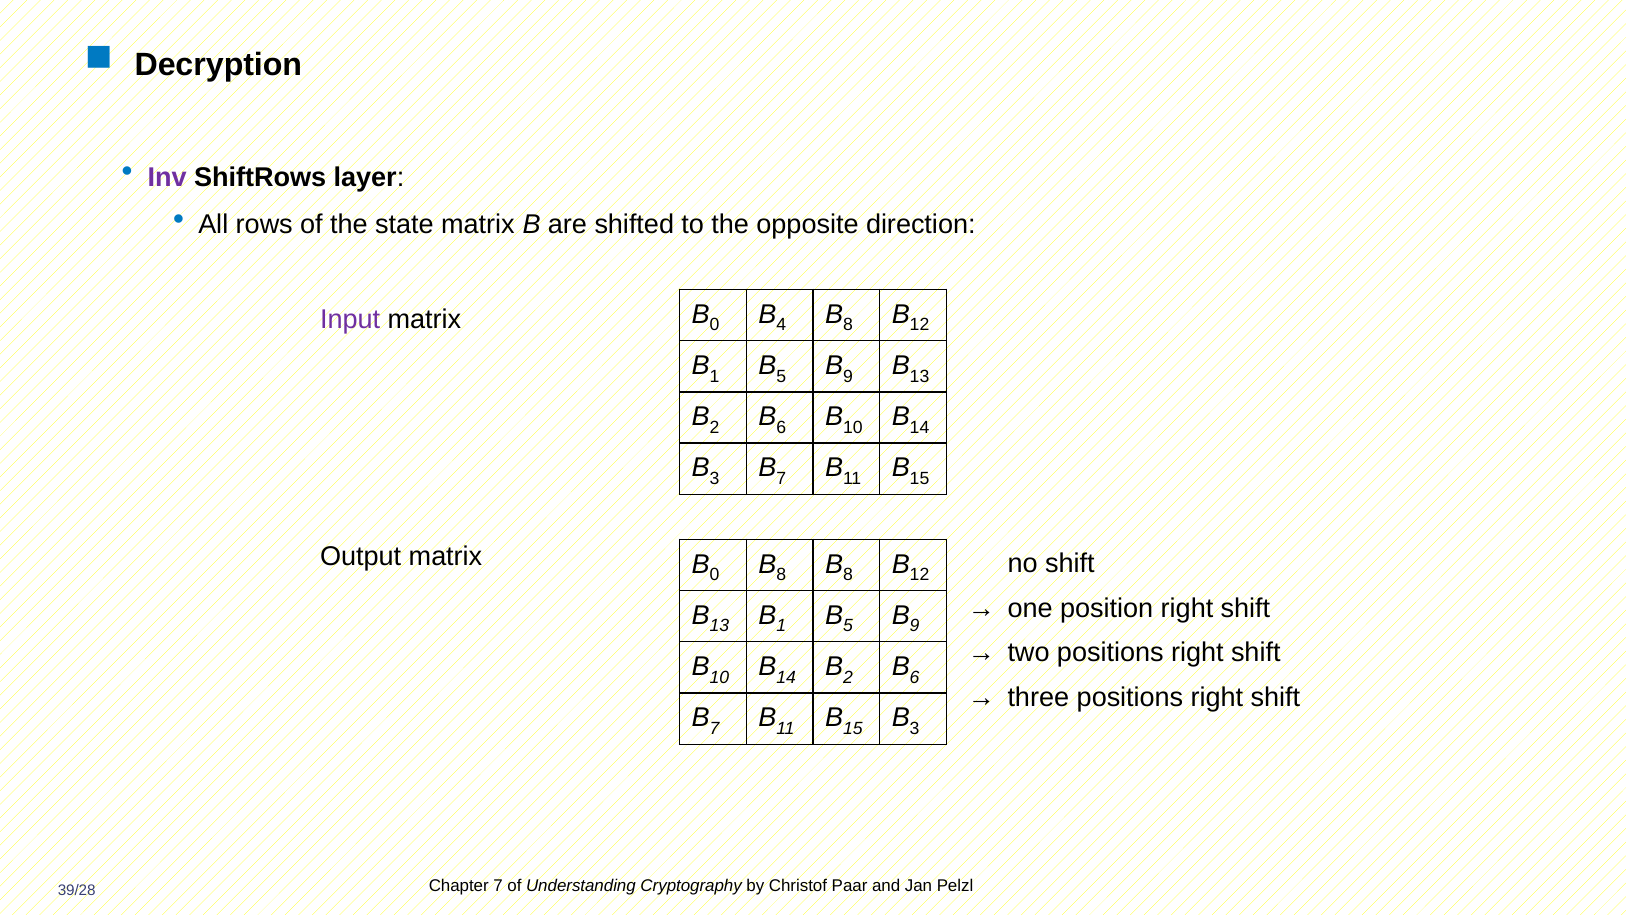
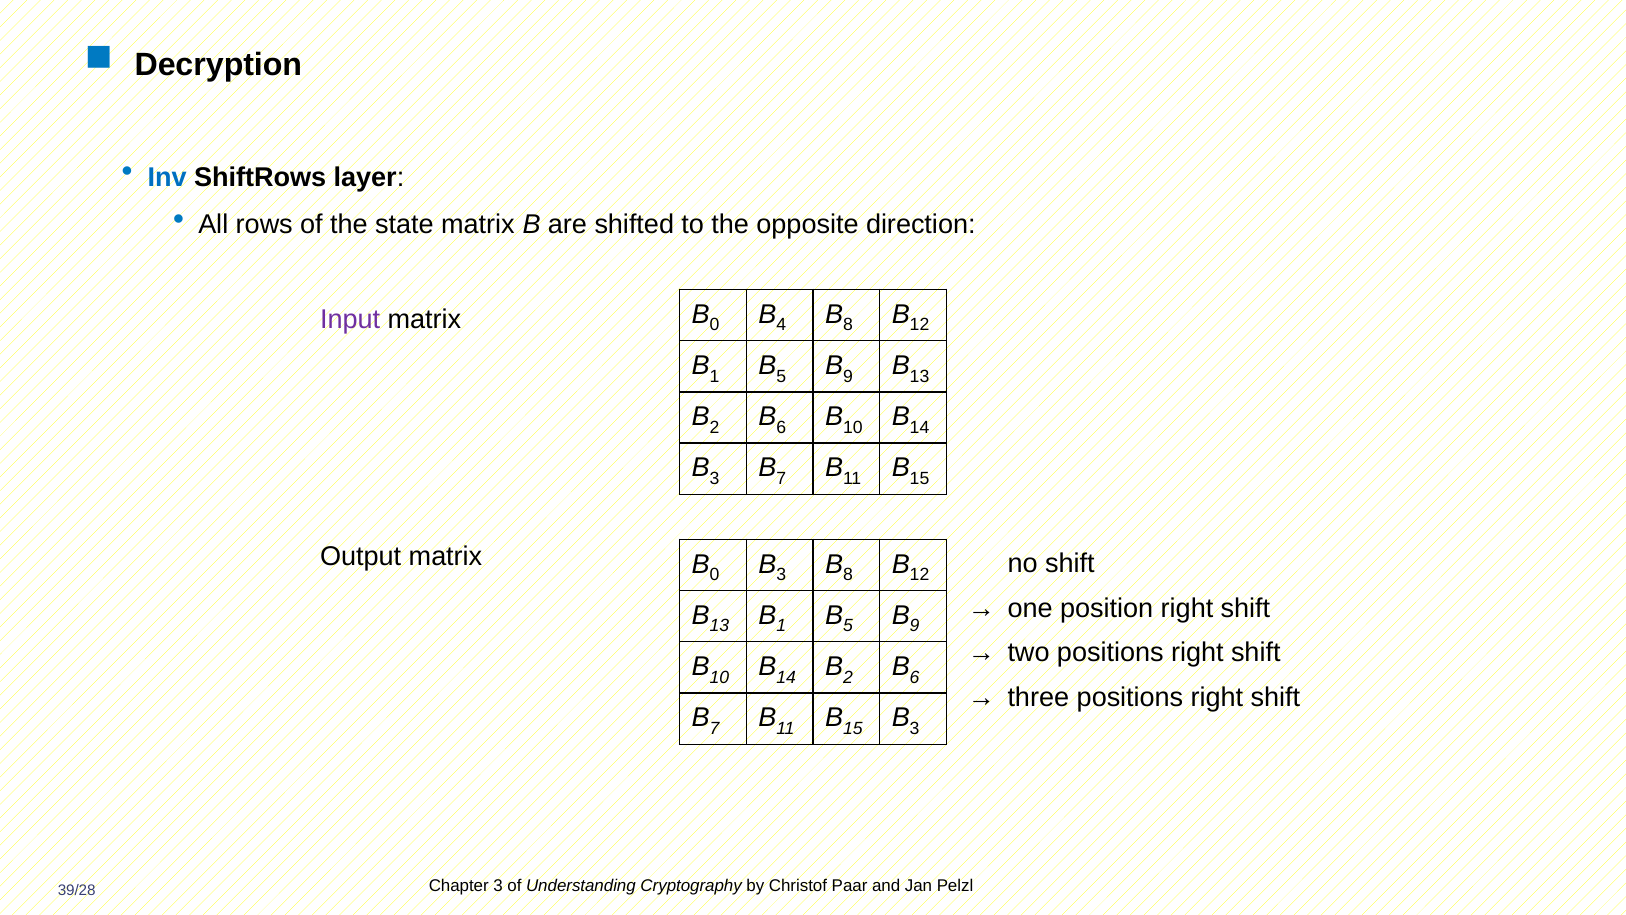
Inv colour: purple -> blue
8 at (781, 575): 8 -> 3
Chapter 7: 7 -> 3
